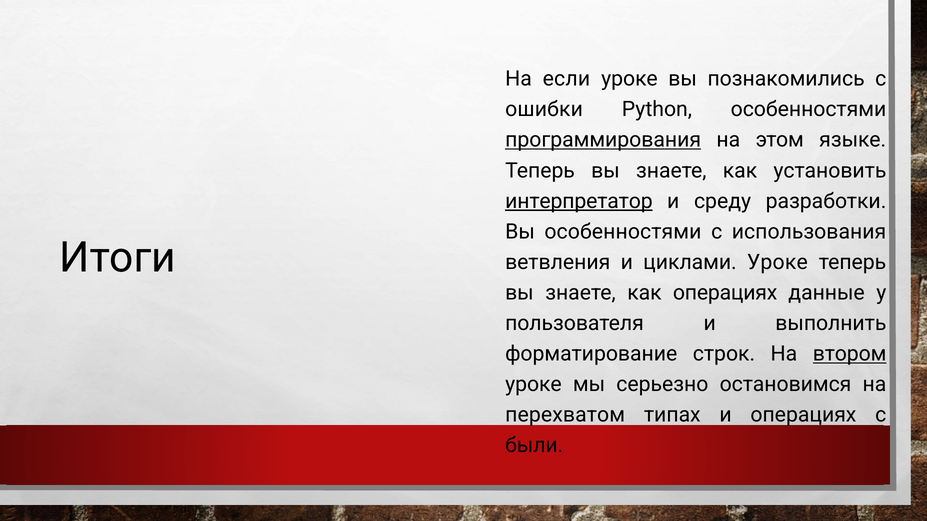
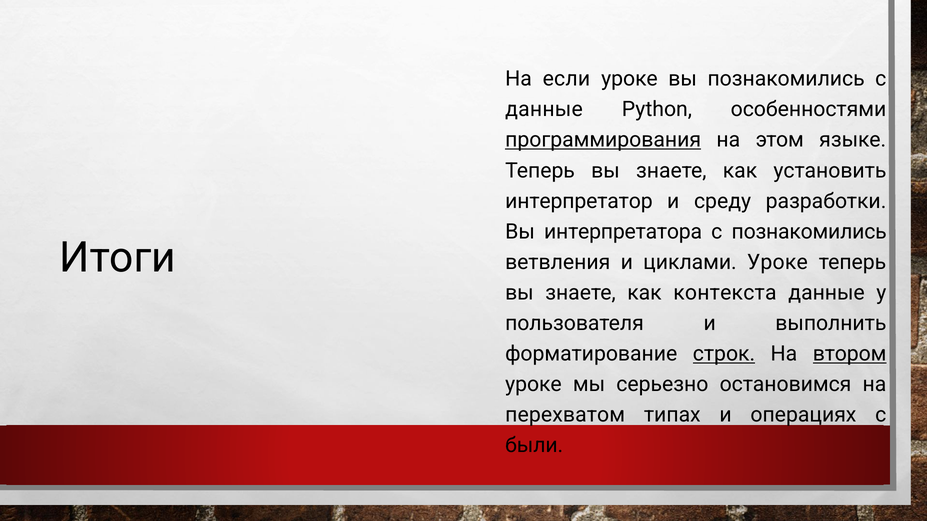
ошибки at (544, 110): ошибки -> данные
интерпретатор underline: present -> none
Вы особенностями: особенностями -> интерпретатора
с использования: использования -> познакомились
как операциях: операциях -> контекста
строк underline: none -> present
